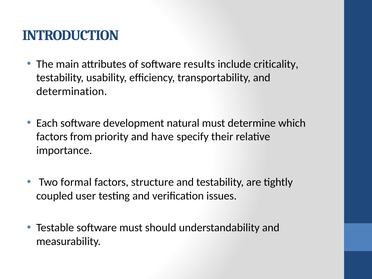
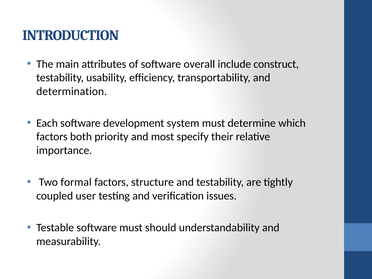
results: results -> overall
criticality: criticality -> construct
natural: natural -> system
from: from -> both
have: have -> most
